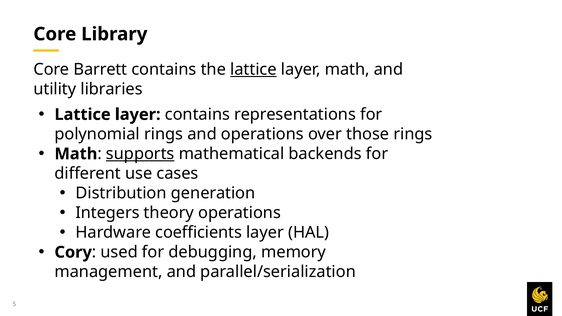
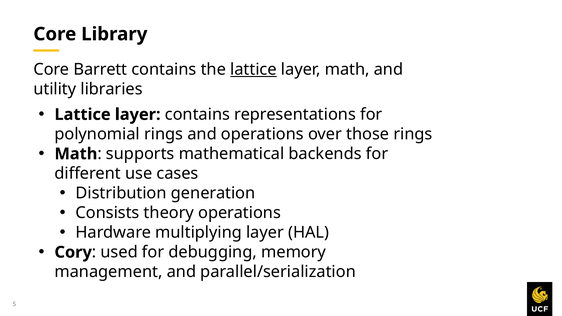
supports underline: present -> none
Integers: Integers -> Consists
coefficients: coefficients -> multiplying
